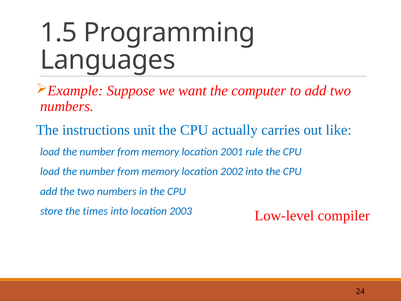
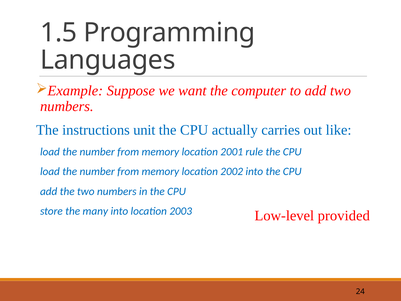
times: times -> many
compiler: compiler -> provided
